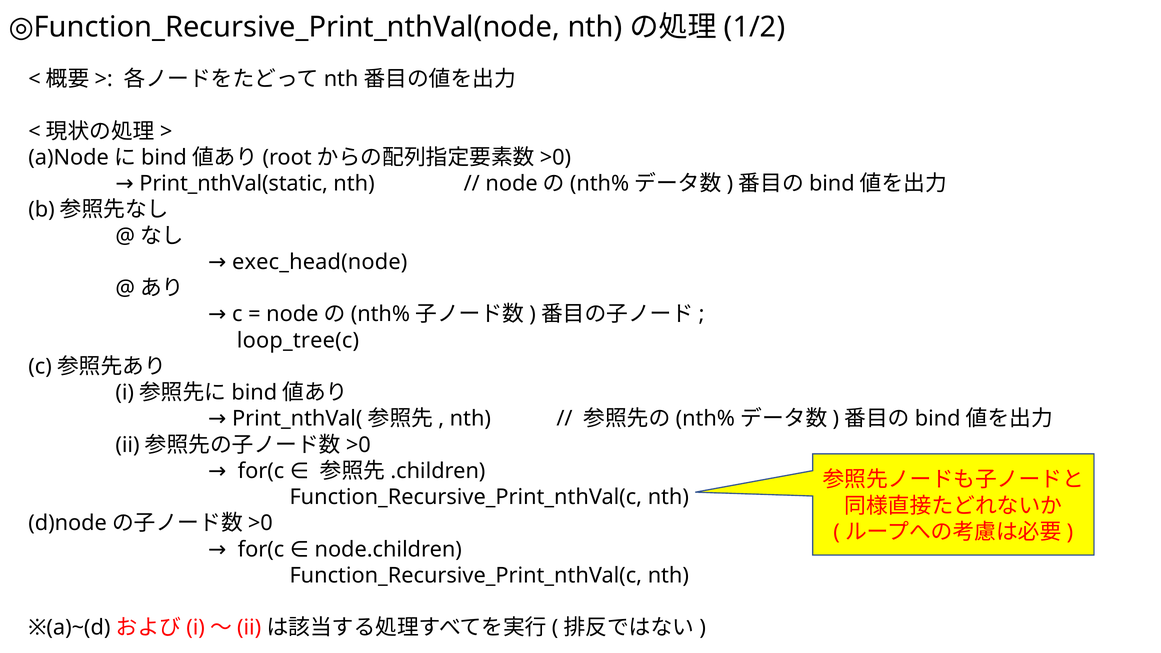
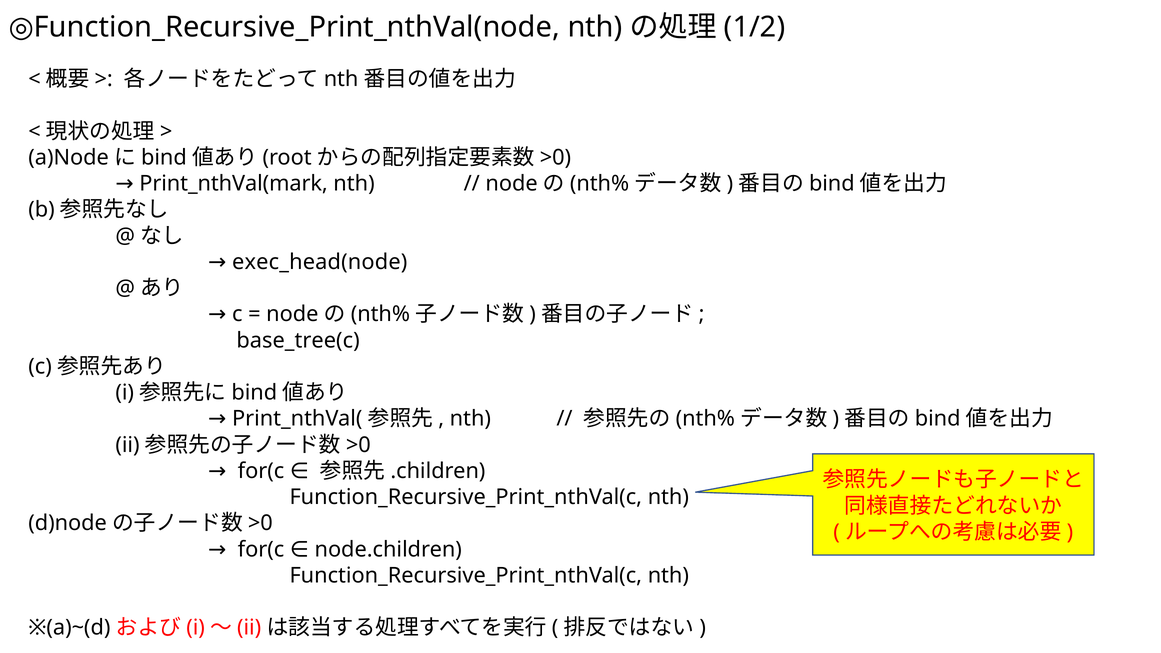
Print_nthVal(static: Print_nthVal(static -> Print_nthVal(mark
loop_tree(c: loop_tree(c -> base_tree(c
